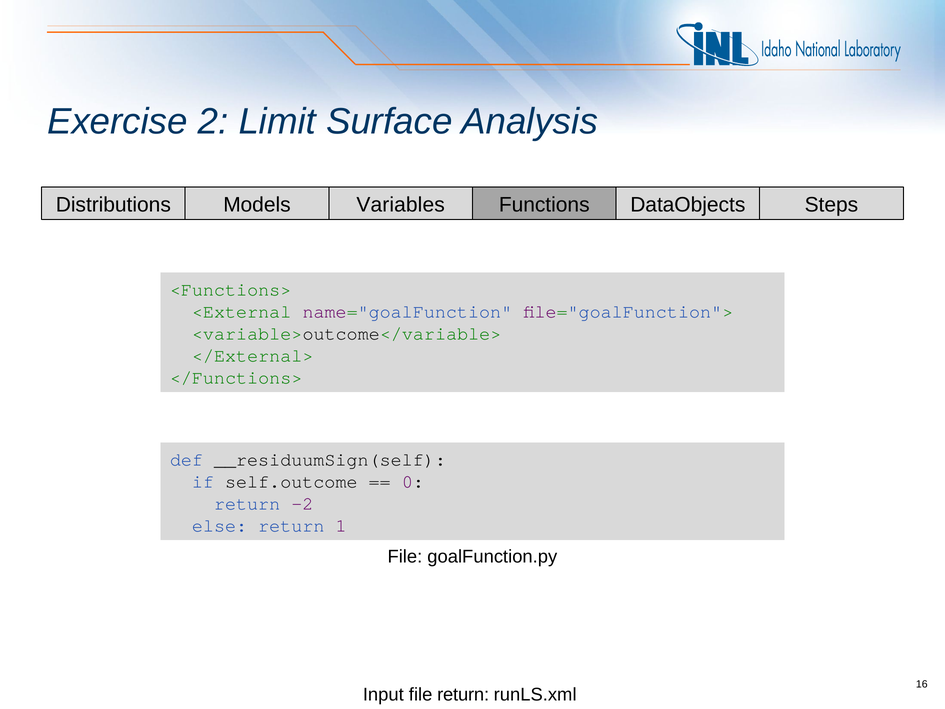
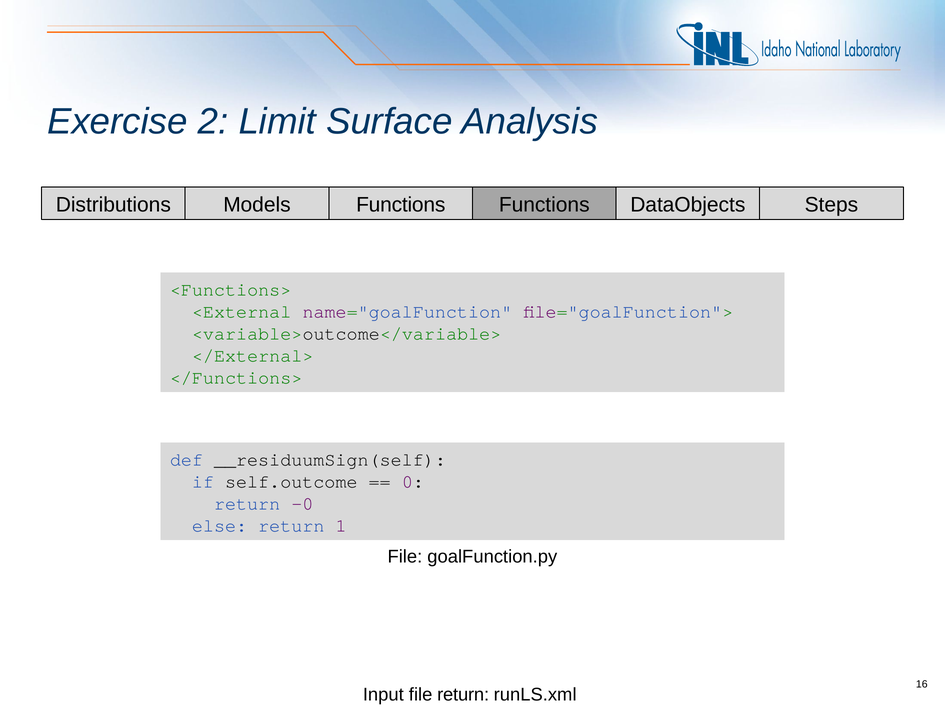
Variables at (401, 205): Variables -> Functions
-2: -2 -> -0
